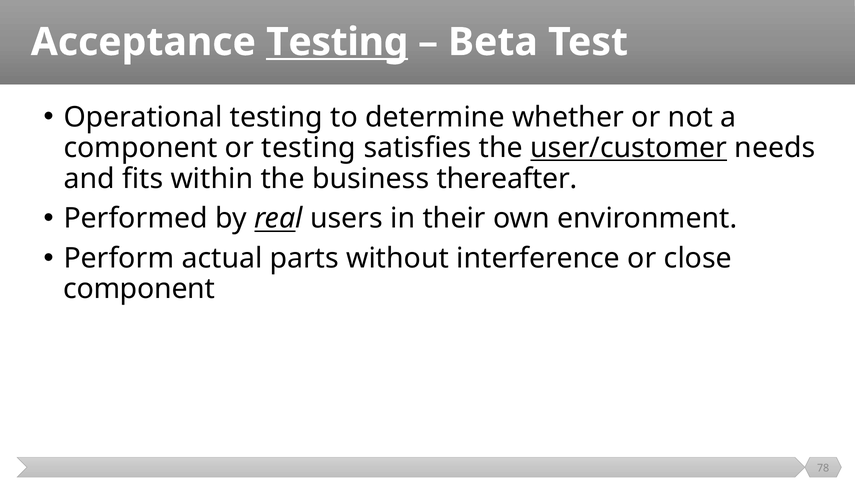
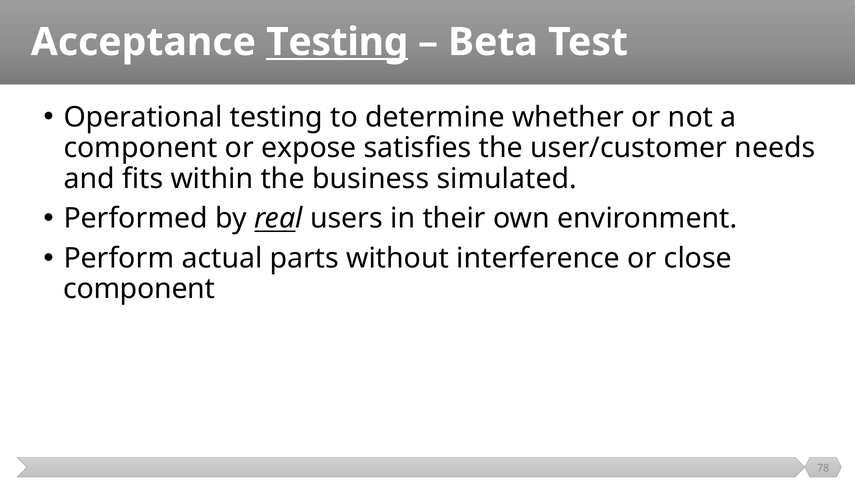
or testing: testing -> expose
user/customer underline: present -> none
thereafter: thereafter -> simulated
